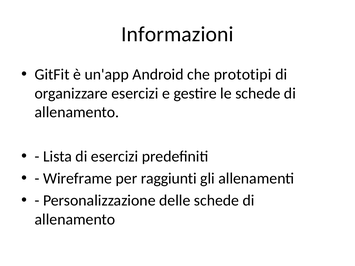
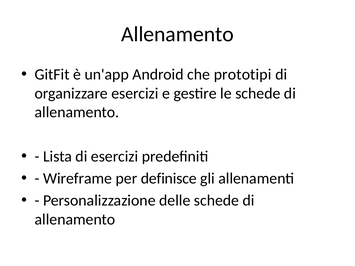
Informazioni at (177, 34): Informazioni -> Allenamento
raggiunti: raggiunti -> definisce
